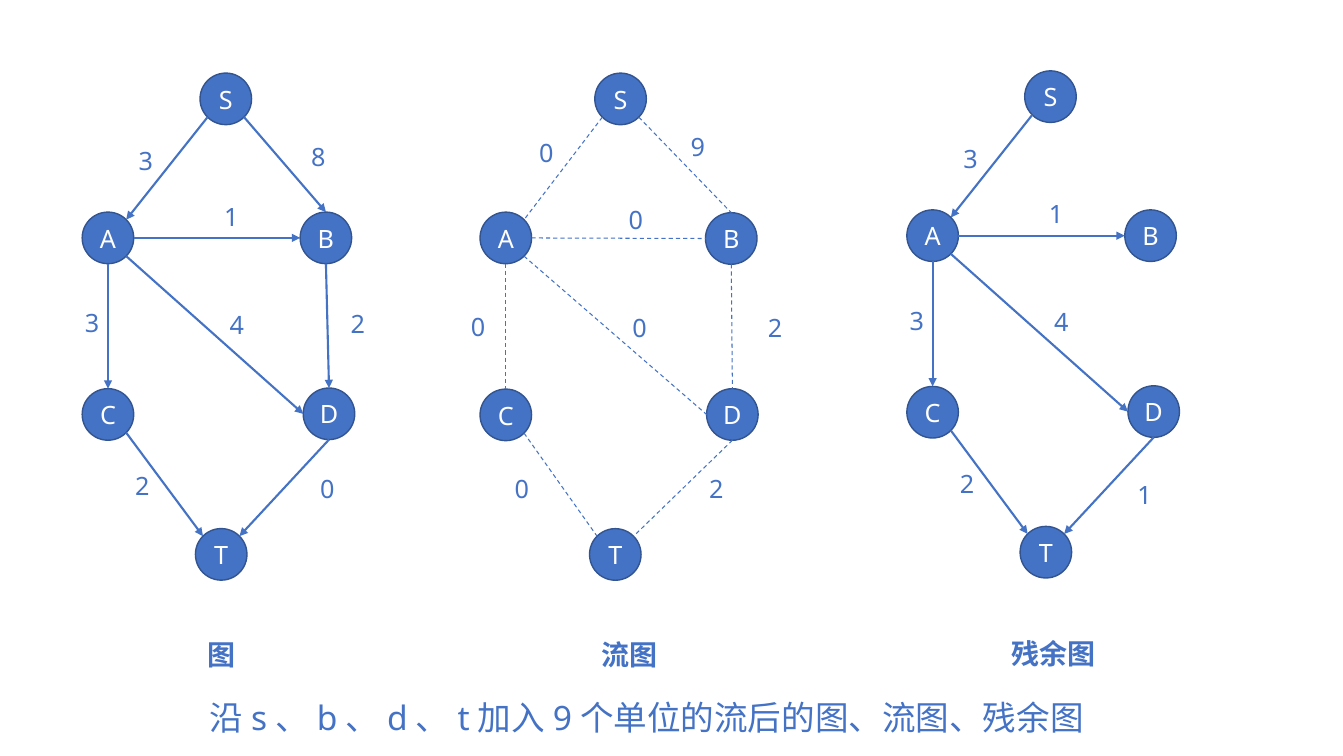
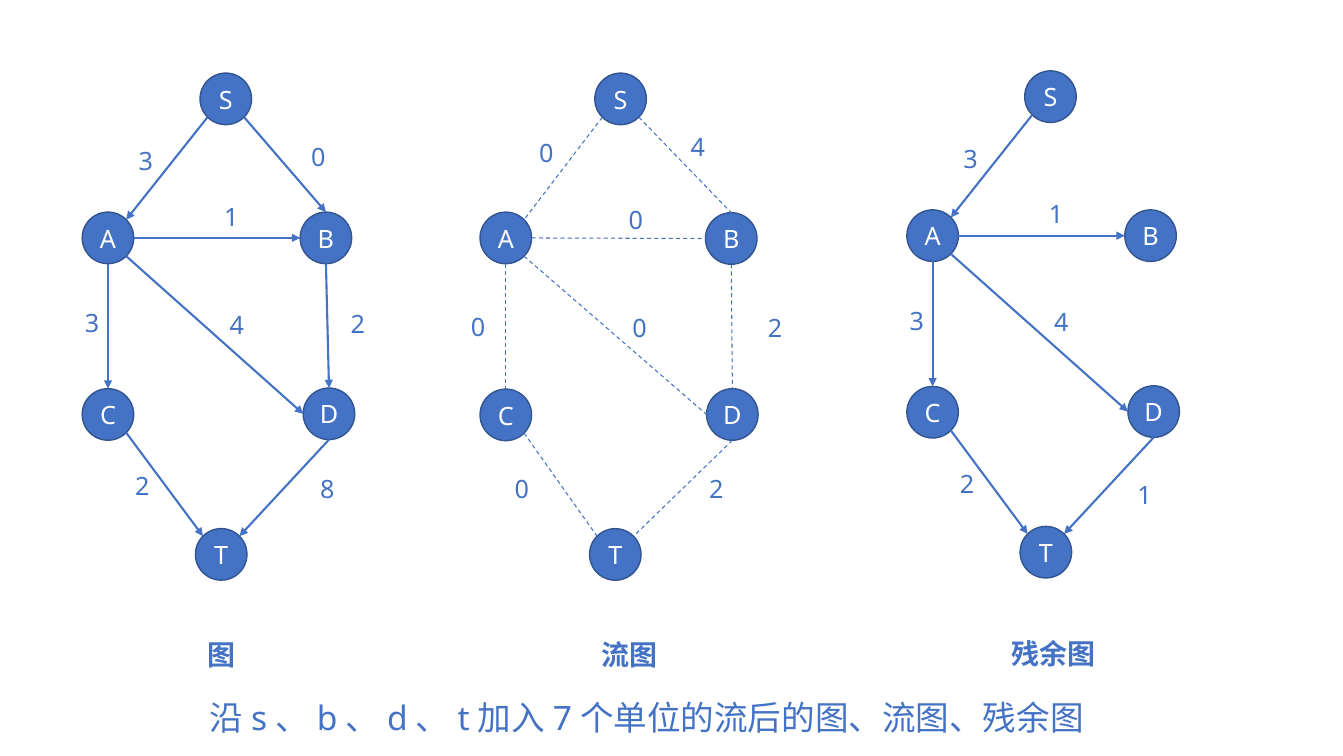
0 9: 9 -> 4
3 8: 8 -> 0
0 at (327, 490): 0 -> 8
9 at (562, 719): 9 -> 7
